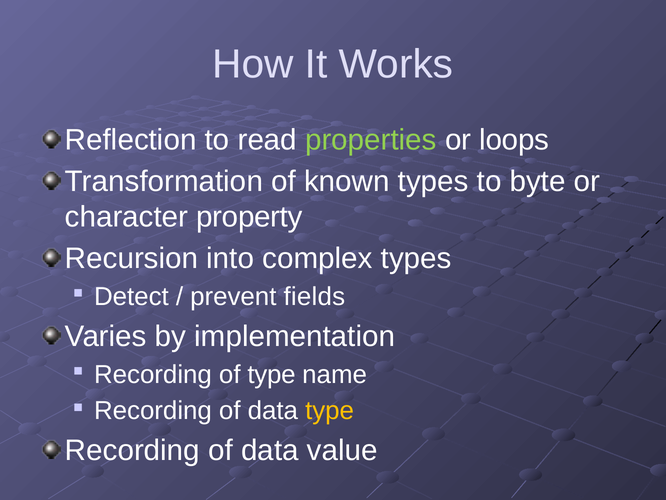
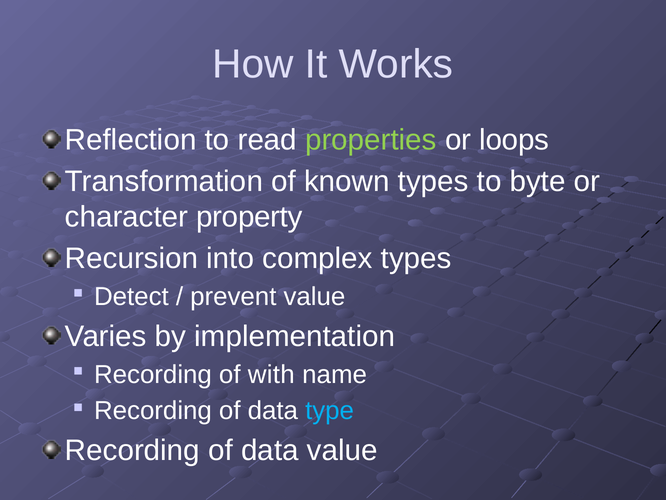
prevent fields: fields -> value
of type: type -> with
type at (330, 410) colour: yellow -> light blue
